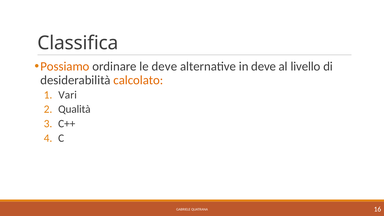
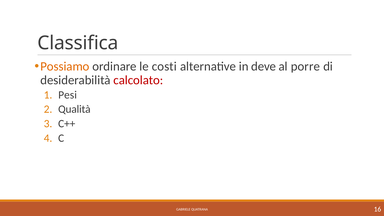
le deve: deve -> costi
livello: livello -> porre
calcolato colour: orange -> red
Vari: Vari -> Pesi
